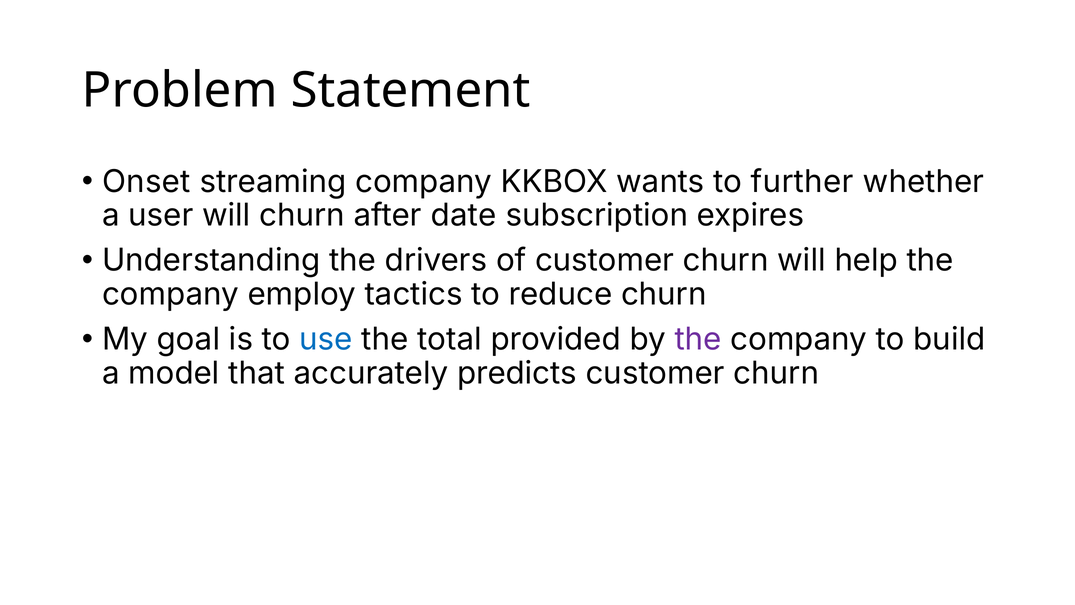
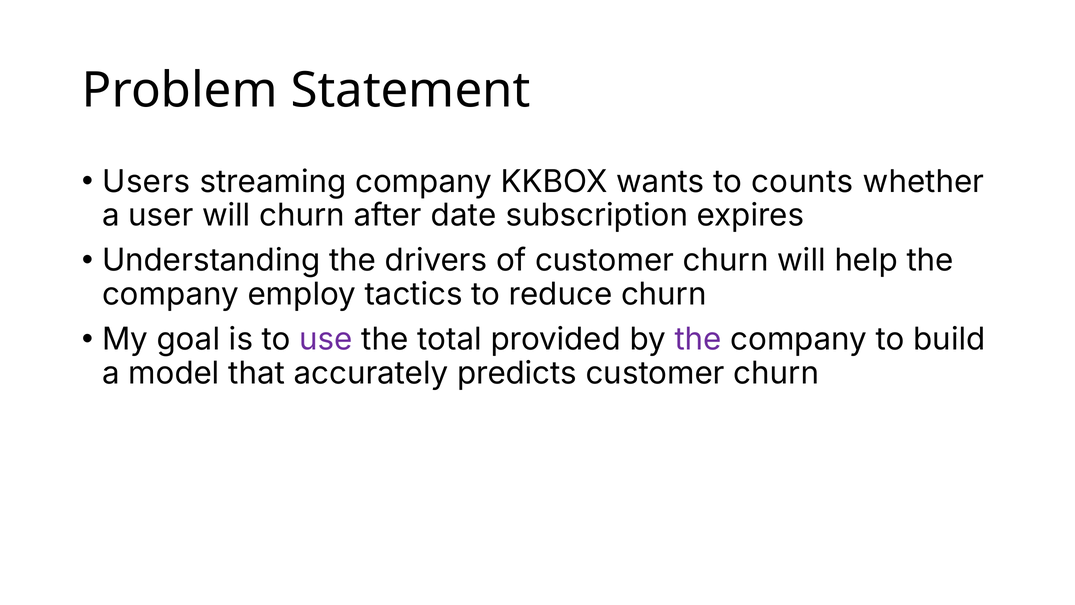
Onset: Onset -> Users
further: further -> counts
use colour: blue -> purple
